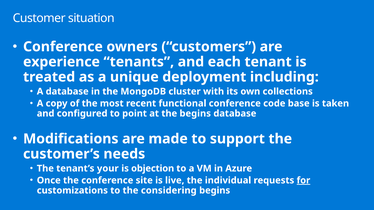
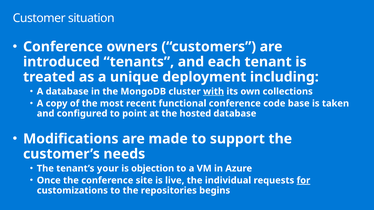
experience: experience -> introduced
with underline: none -> present
the begins: begins -> hosted
considering: considering -> repositories
